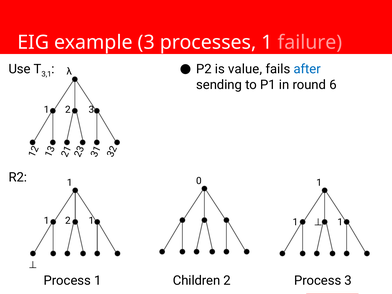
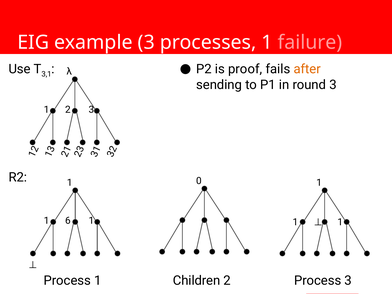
value: value -> proof
after colour: blue -> orange
round 6: 6 -> 3
2 at (68, 221): 2 -> 6
